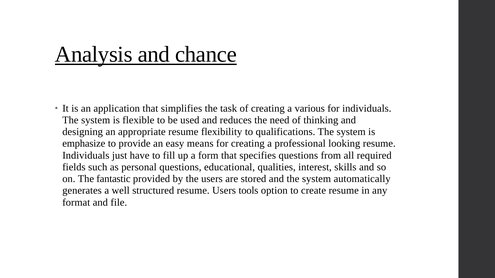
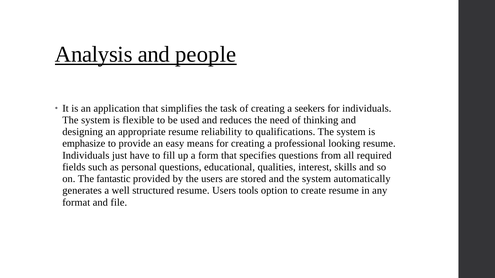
chance: chance -> people
various: various -> seekers
flexibility: flexibility -> reliability
